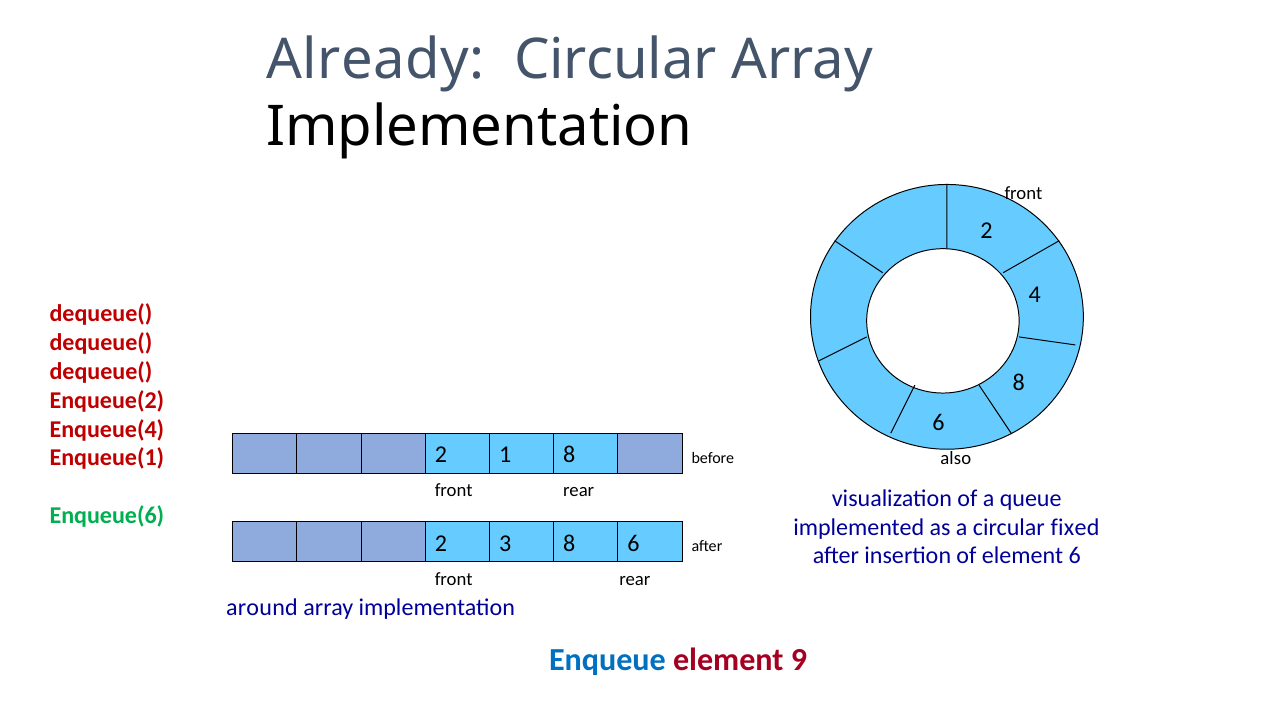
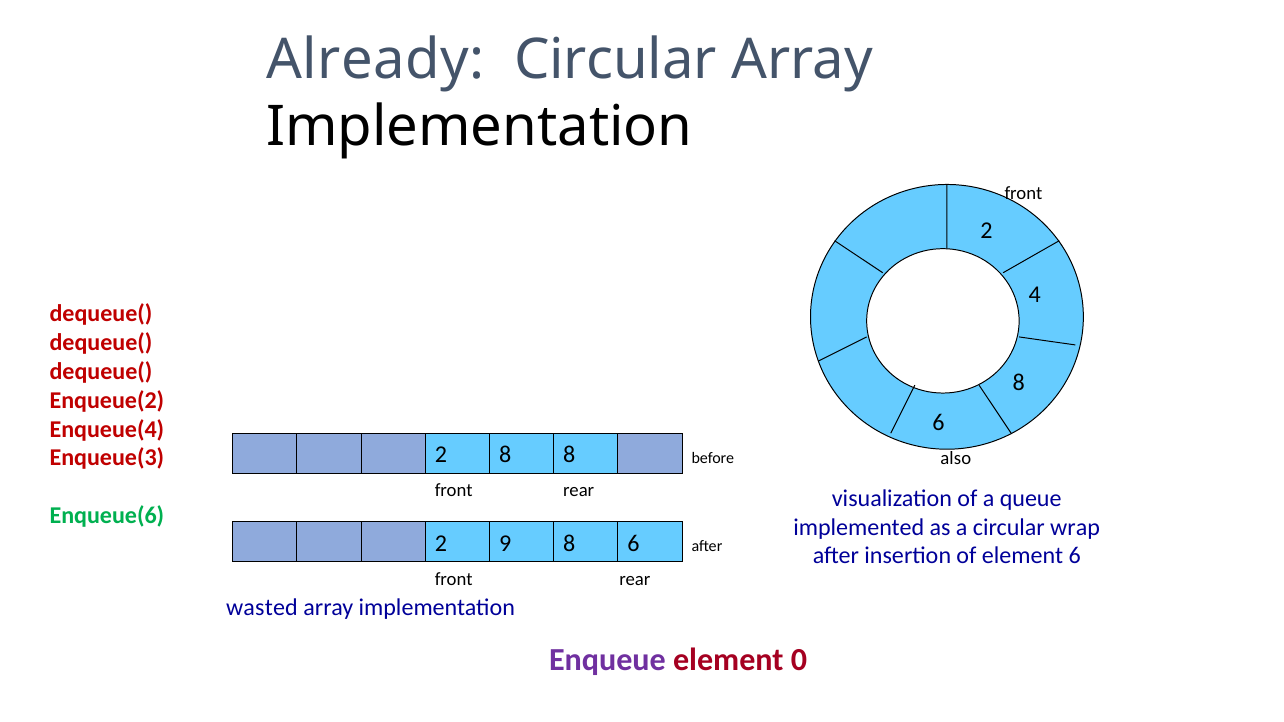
2 1: 1 -> 8
Enqueue(1: Enqueue(1 -> Enqueue(3
fixed: fixed -> wrap
3: 3 -> 9
around: around -> wasted
Enqueue colour: blue -> purple
9: 9 -> 0
